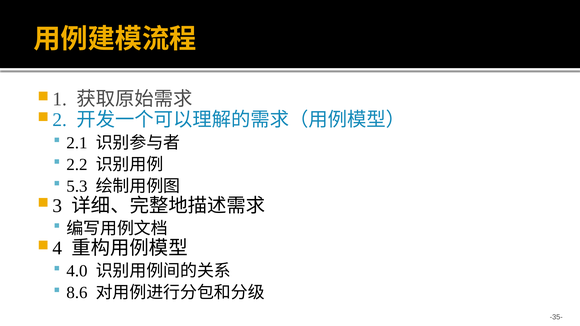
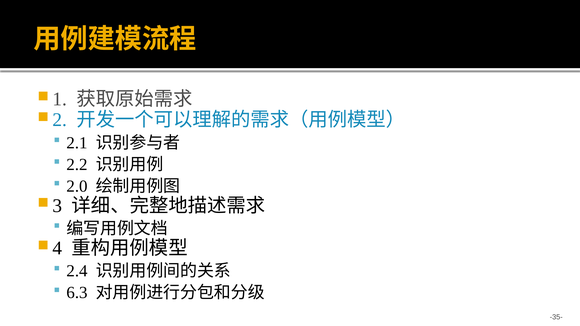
5.3: 5.3 -> 2.0
4.0: 4.0 -> 2.4
8.6: 8.6 -> 6.3
